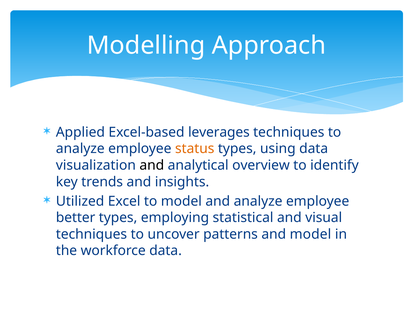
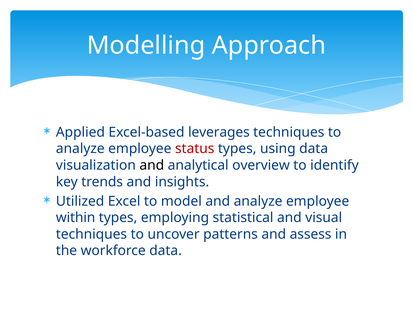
status colour: orange -> red
better: better -> within
and model: model -> assess
